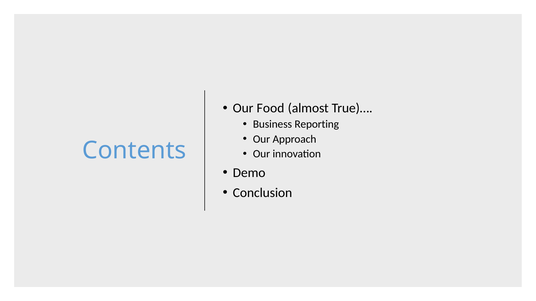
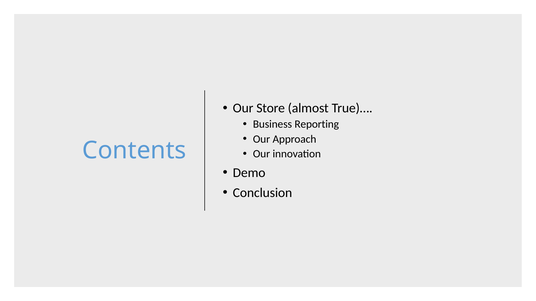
Food: Food -> Store
